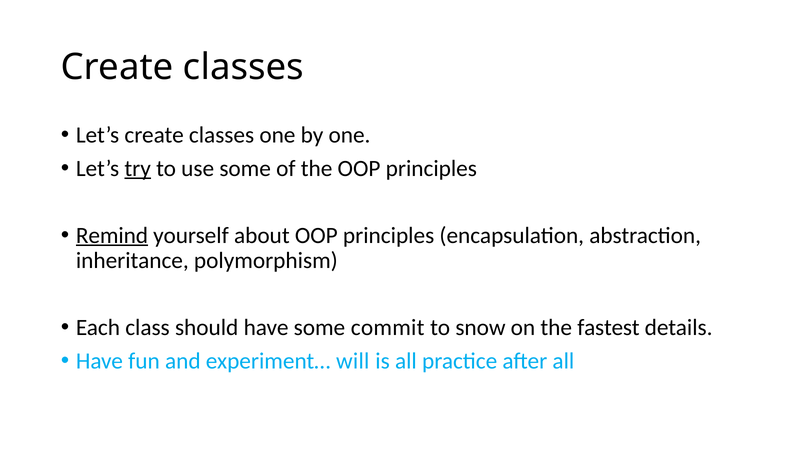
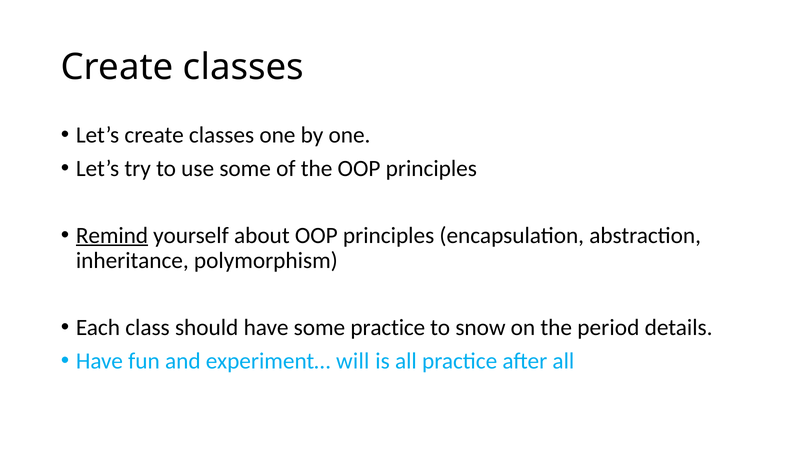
try underline: present -> none
some commit: commit -> practice
fastest: fastest -> period
